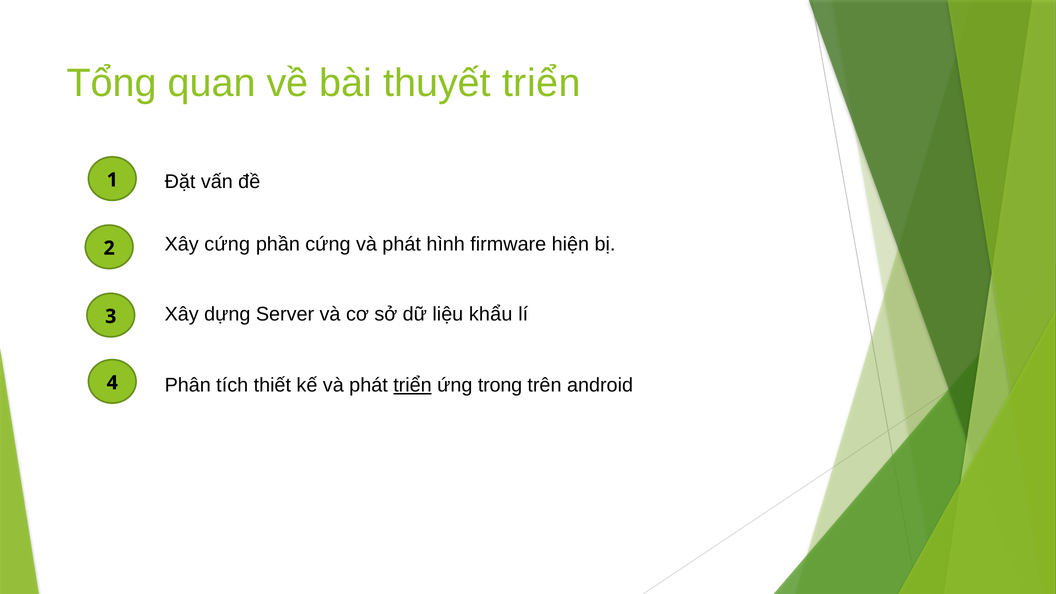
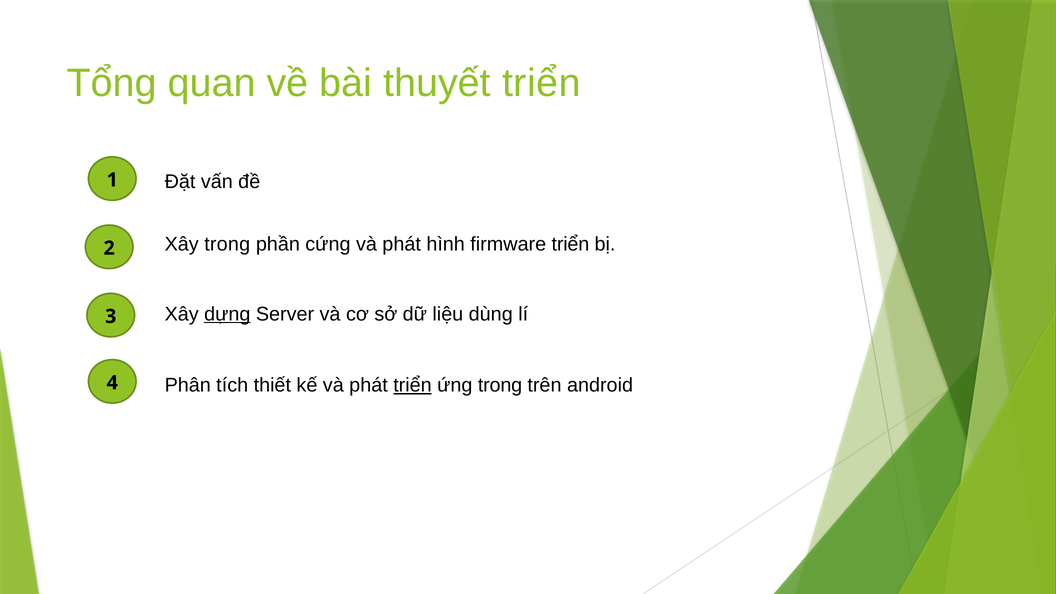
Xây cứng: cứng -> trong
firmware hiện: hiện -> triển
dựng underline: none -> present
khẩu: khẩu -> dùng
